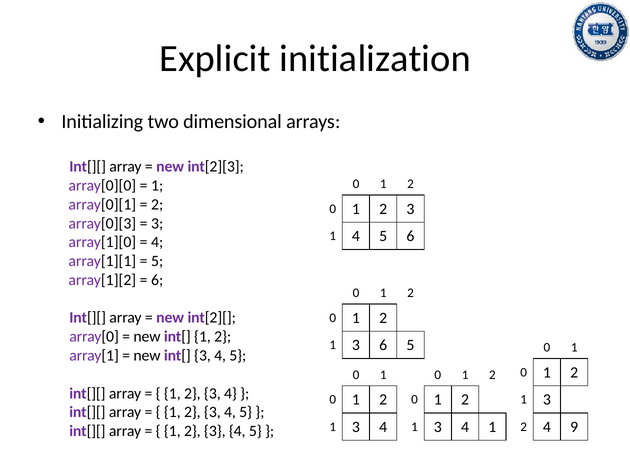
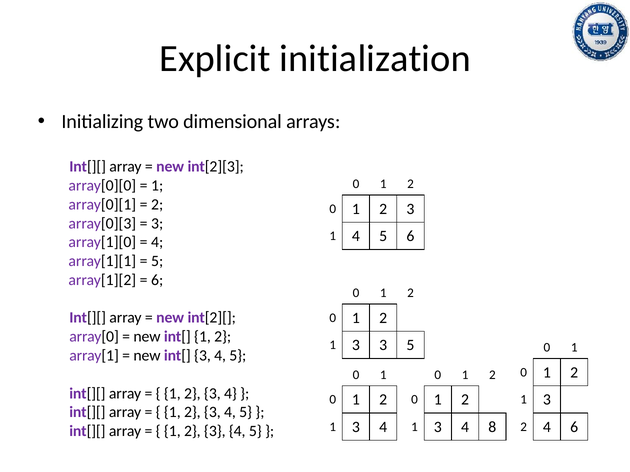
3 6: 6 -> 3
4 1: 1 -> 8
4 9: 9 -> 6
